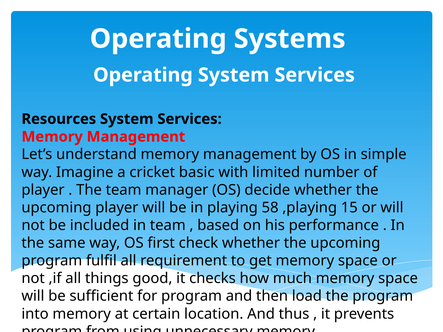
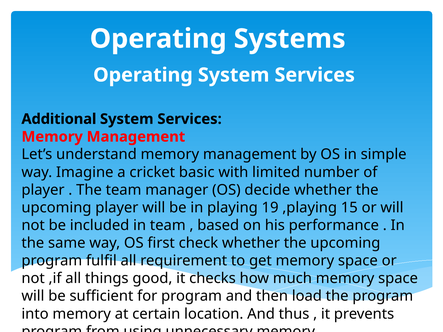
Resources: Resources -> Additional
58: 58 -> 19
